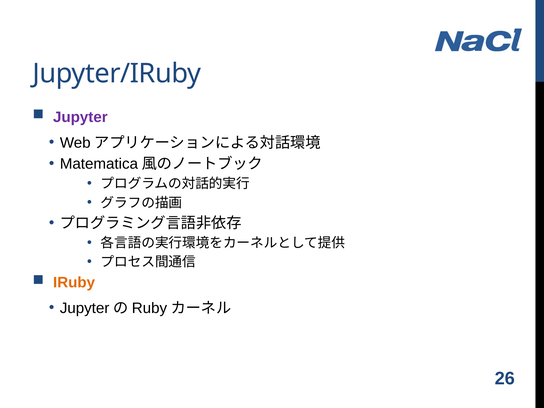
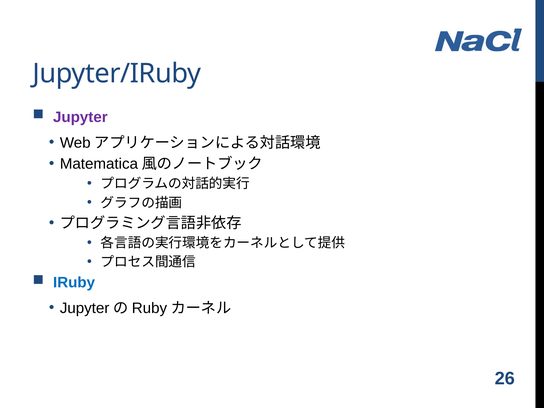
IRuby colour: orange -> blue
